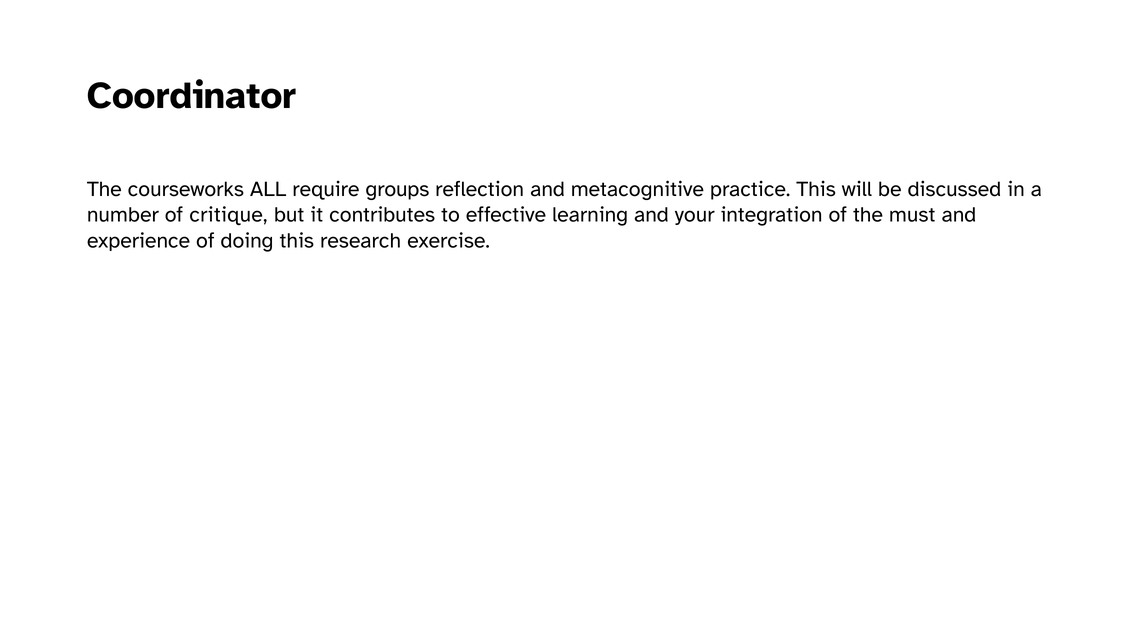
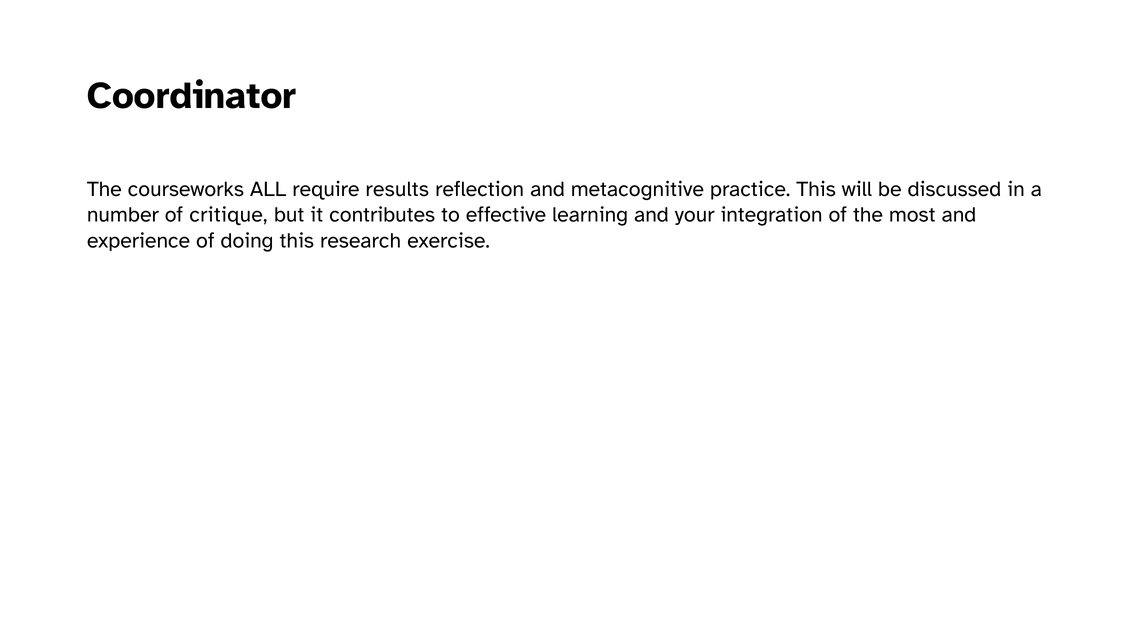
groups: groups -> results
must: must -> most
